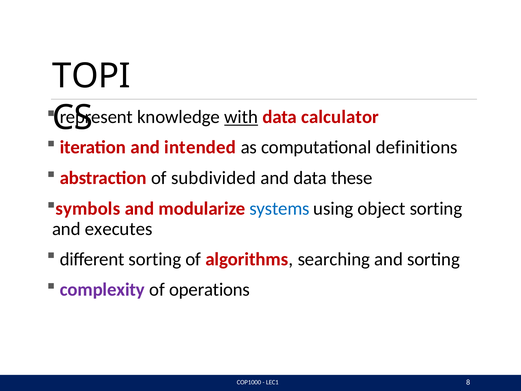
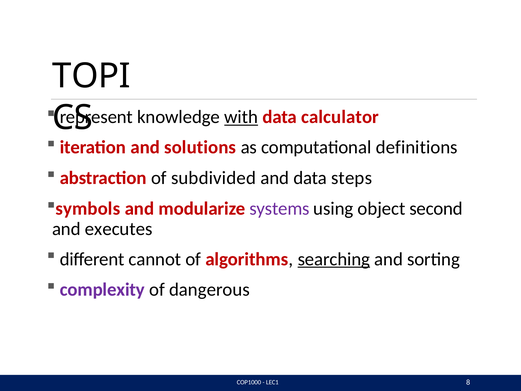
intended: intended -> solutions
these: these -> steps
systems colour: blue -> purple
object sorting: sorting -> second
different sorting: sorting -> cannot
searching underline: none -> present
operations: operations -> dangerous
